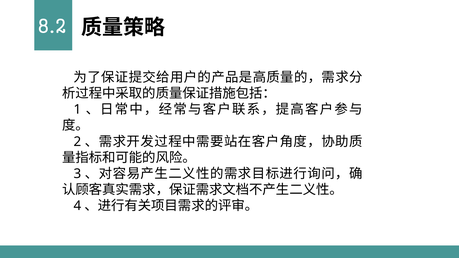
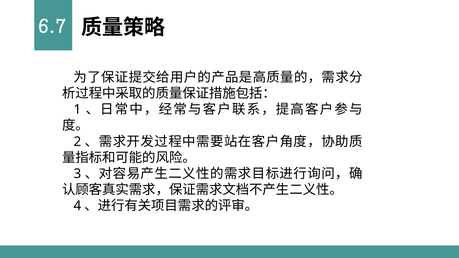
8.2: 8.2 -> 6.7
